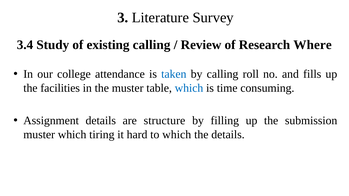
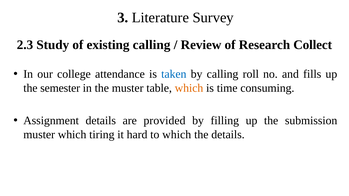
3.4: 3.4 -> 2.3
Where: Where -> Collect
facilities: facilities -> semester
which at (189, 88) colour: blue -> orange
structure: structure -> provided
